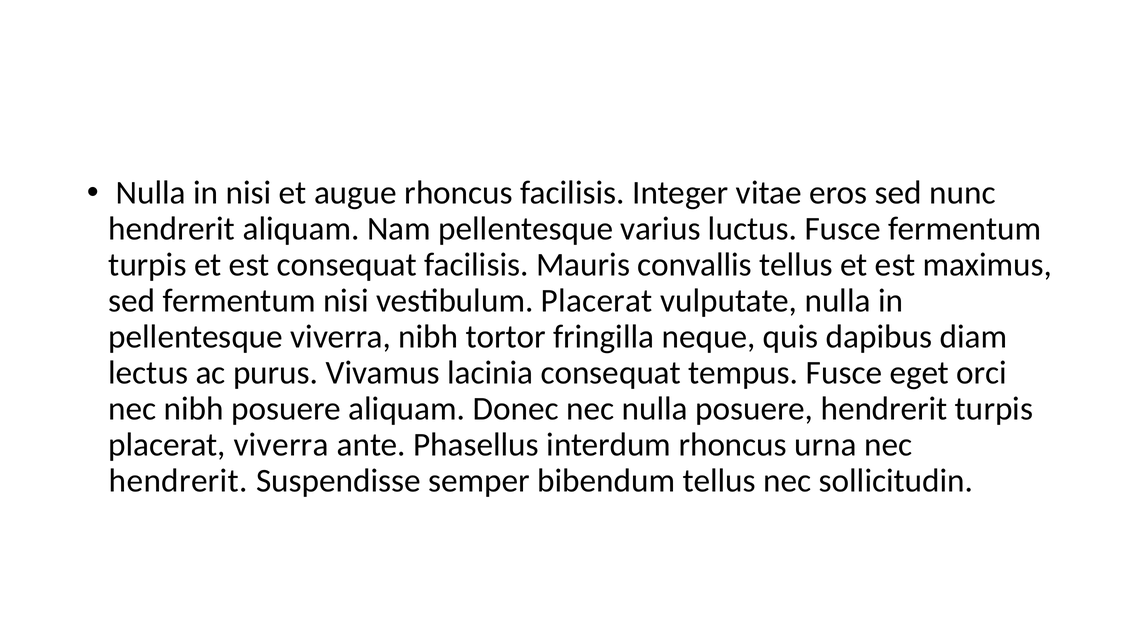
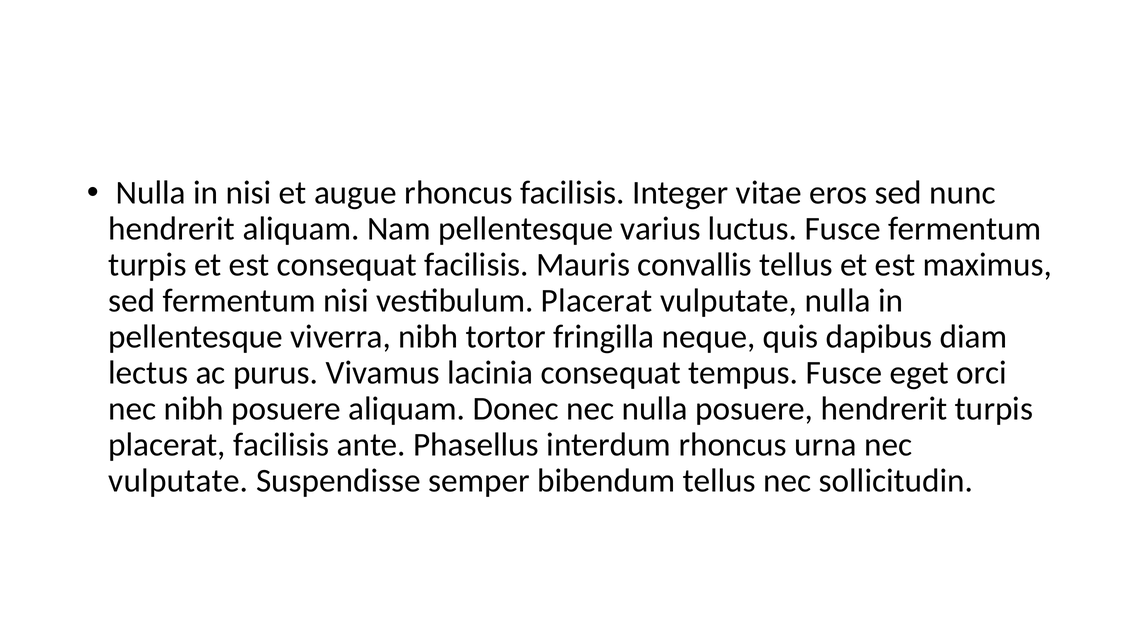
placerat viverra: viverra -> facilisis
hendrerit at (178, 480): hendrerit -> vulputate
